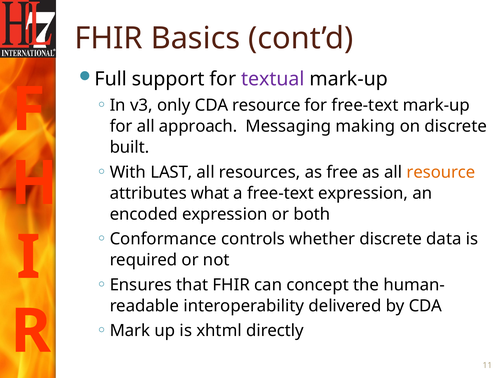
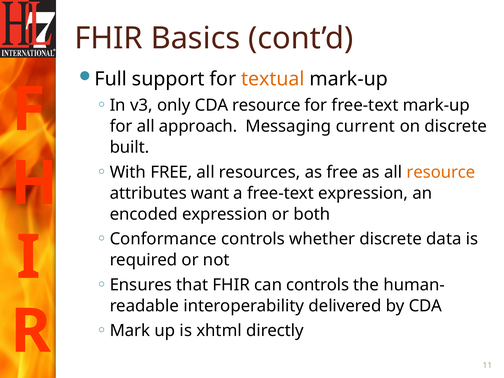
textual colour: purple -> orange
making: making -> current
With LAST: LAST -> FREE
what: what -> want
can concept: concept -> controls
